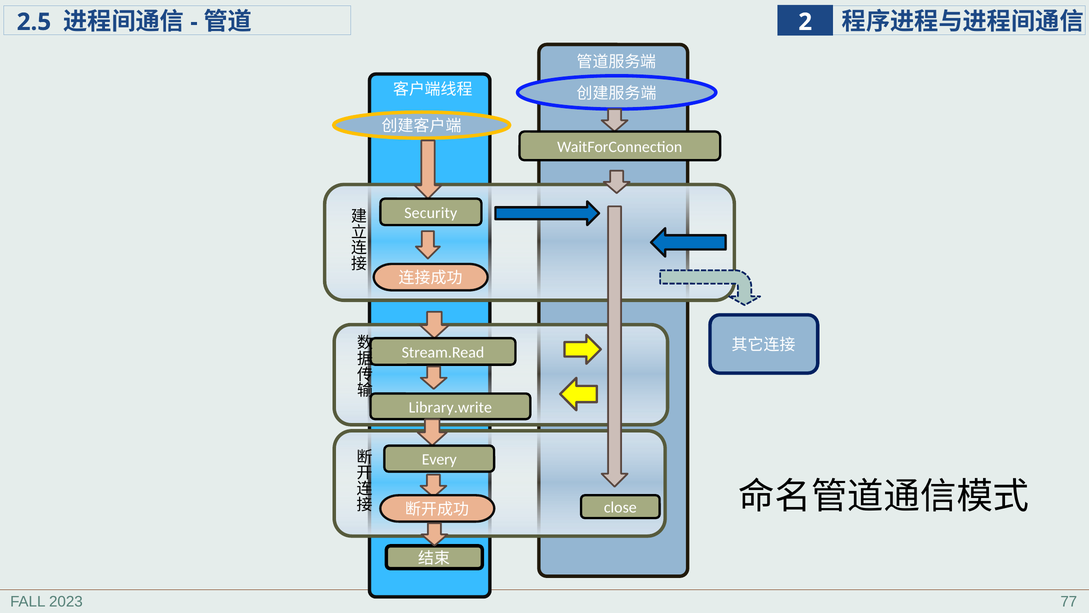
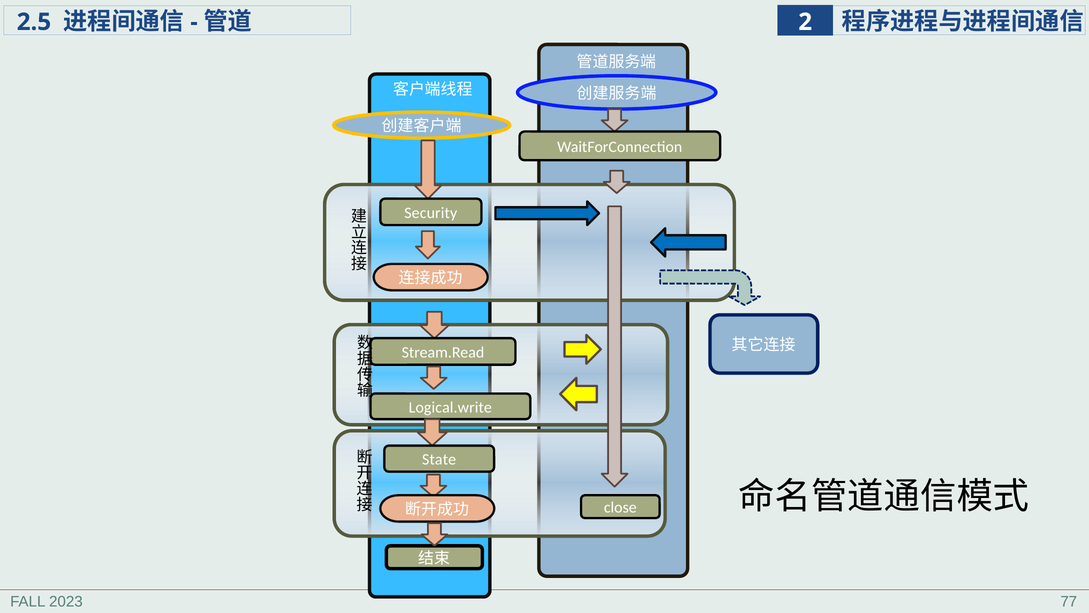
Library.write: Library.write -> Logical.write
Every: Every -> State
